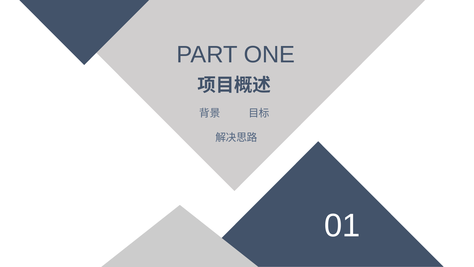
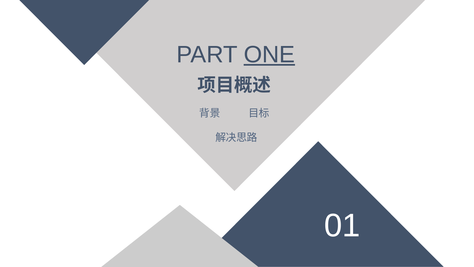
ONE underline: none -> present
